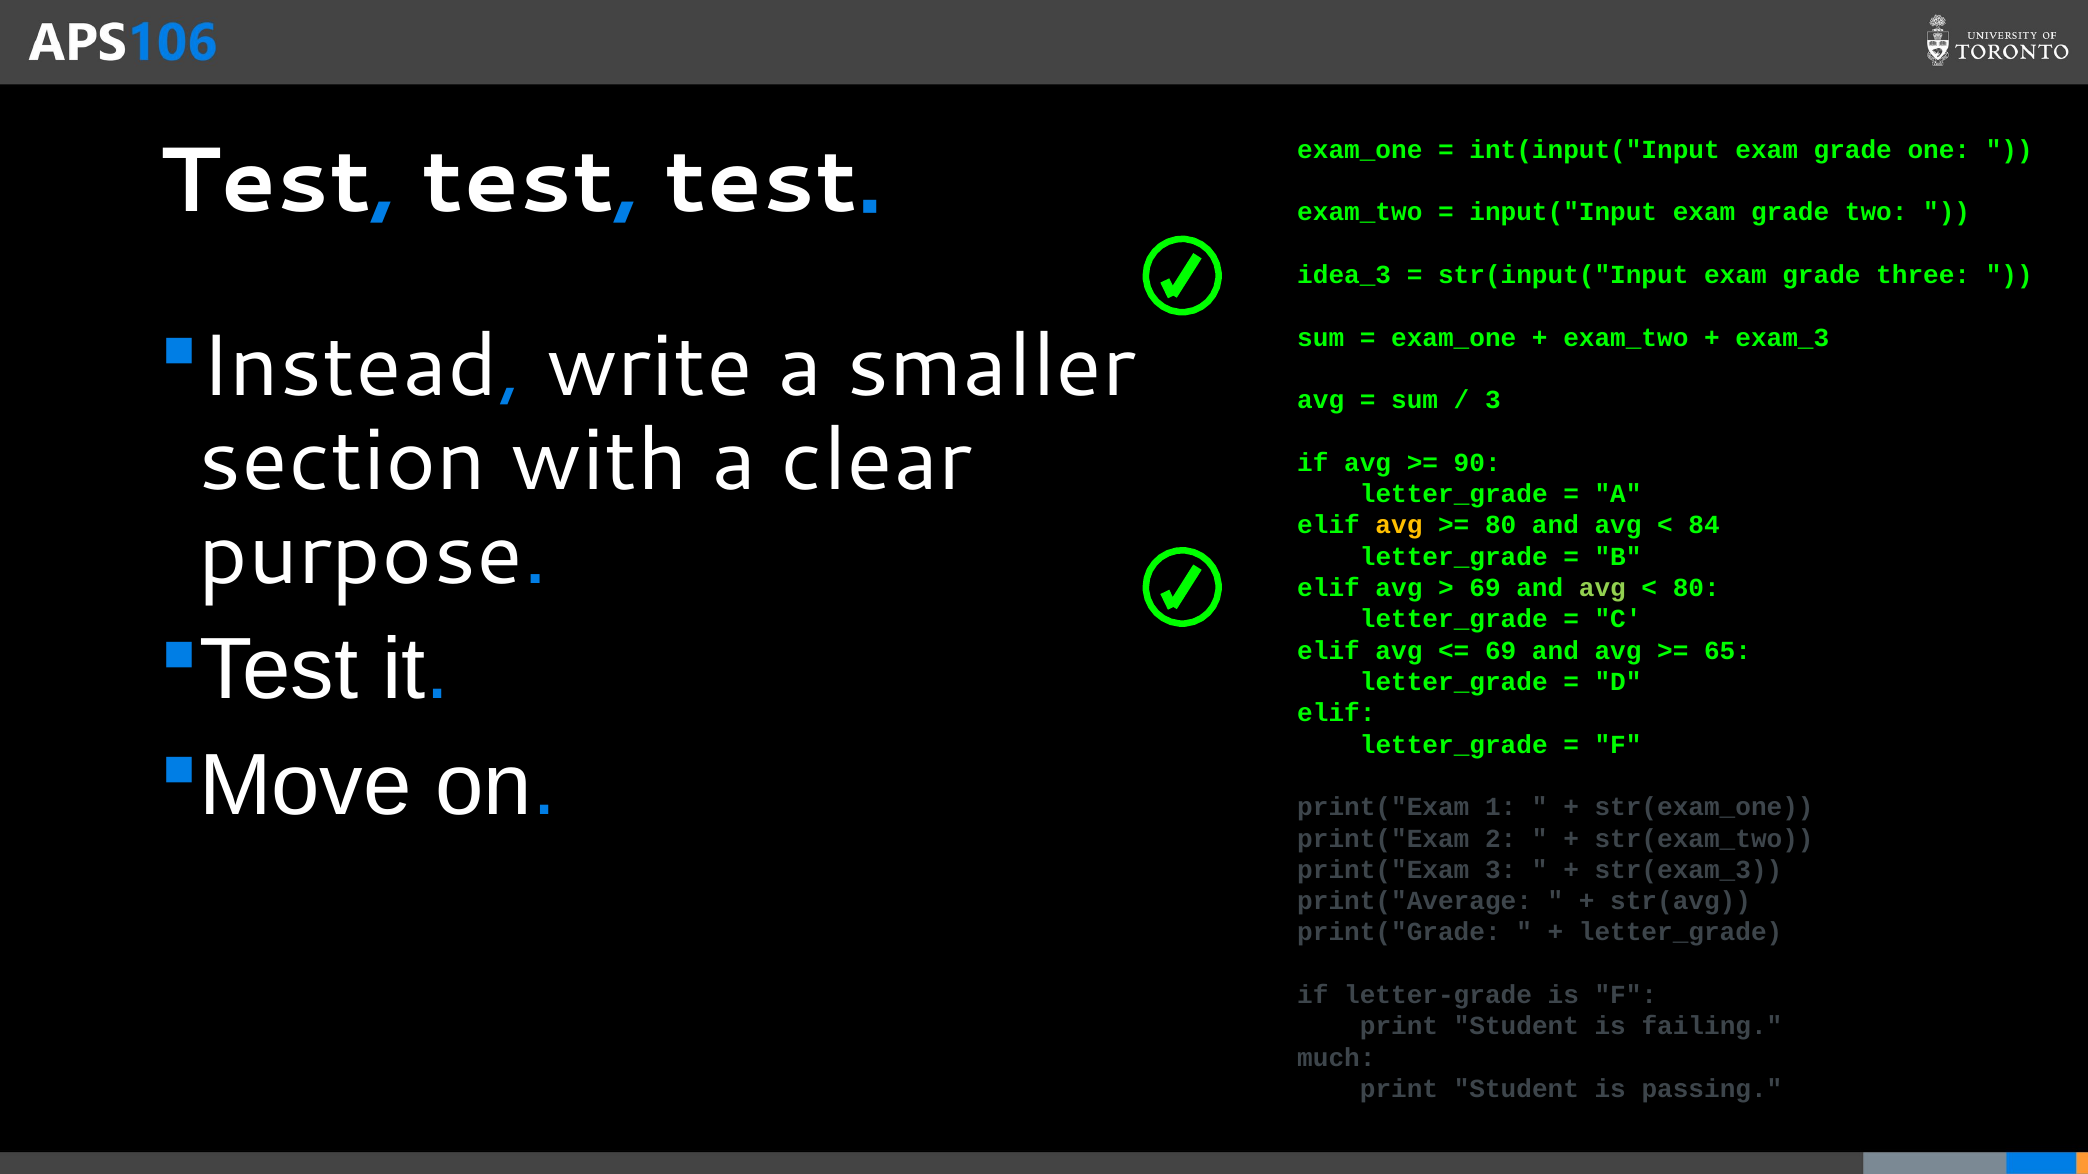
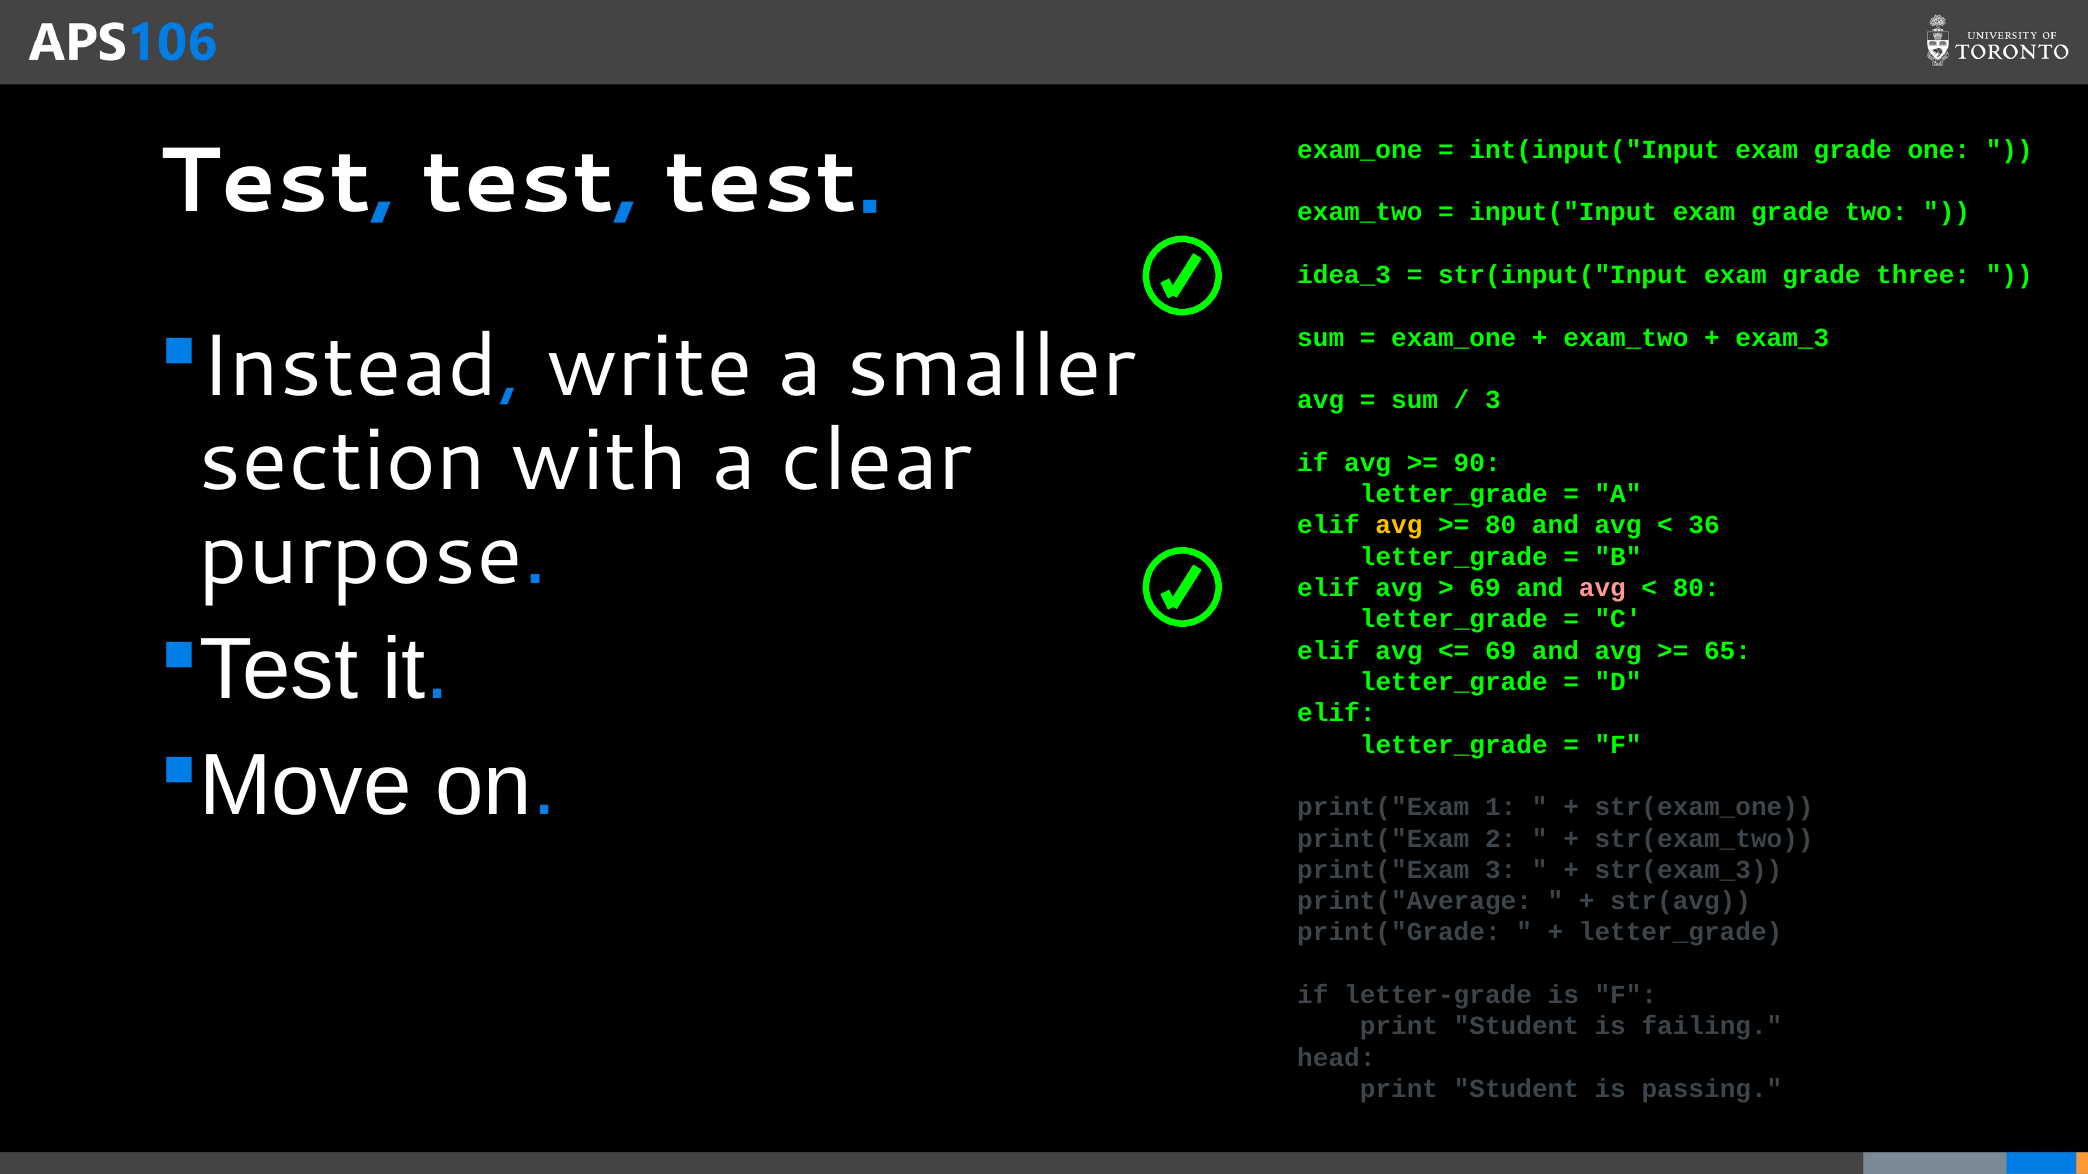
84: 84 -> 36
avg at (1602, 588) colour: light green -> pink
much: much -> head
